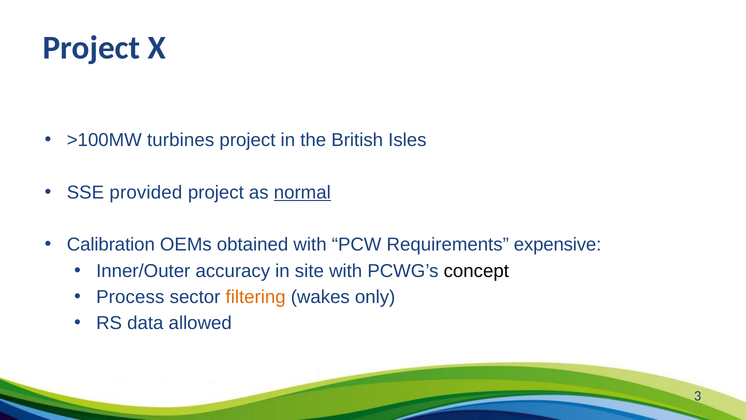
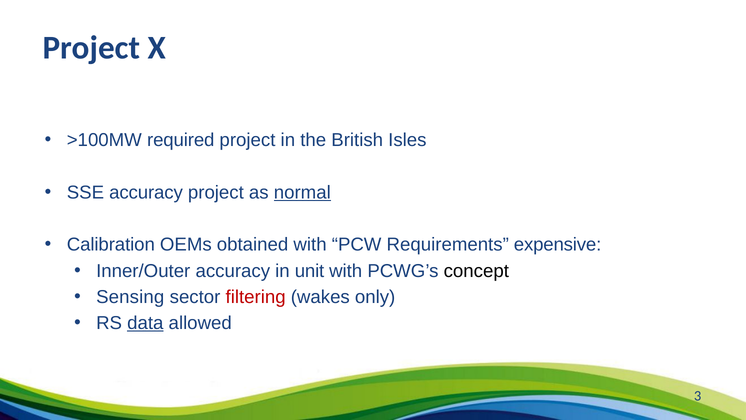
turbines: turbines -> required
SSE provided: provided -> accuracy
site: site -> unit
Process: Process -> Sensing
filtering colour: orange -> red
data underline: none -> present
